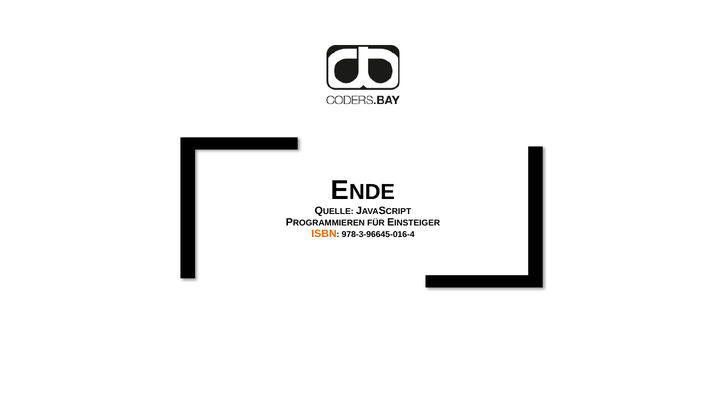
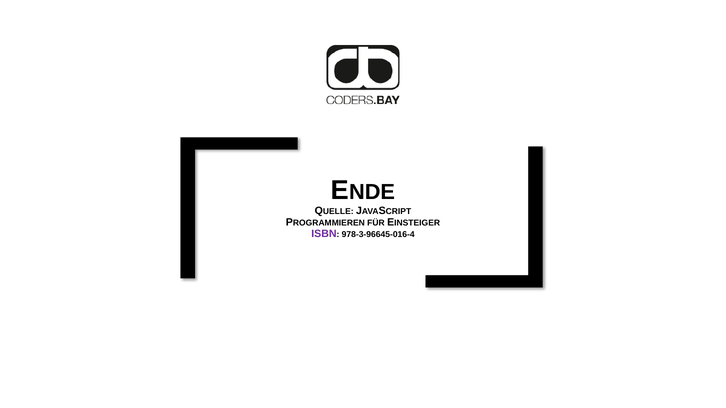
ISBN colour: orange -> purple
